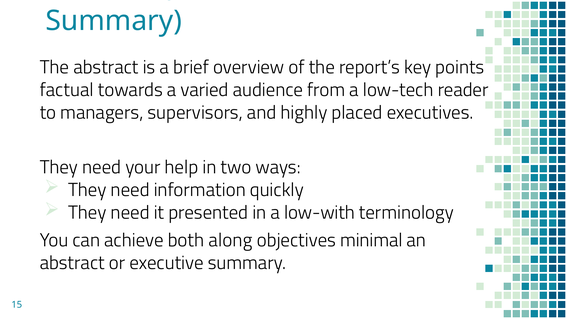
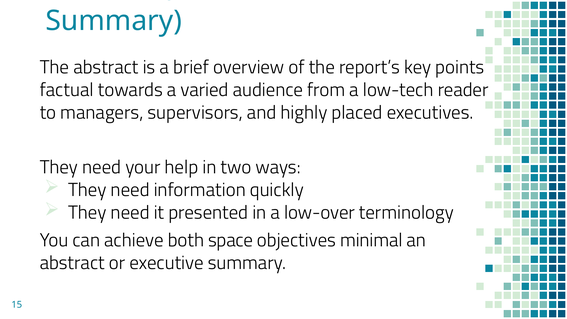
low-with: low-with -> low-over
along: along -> space
